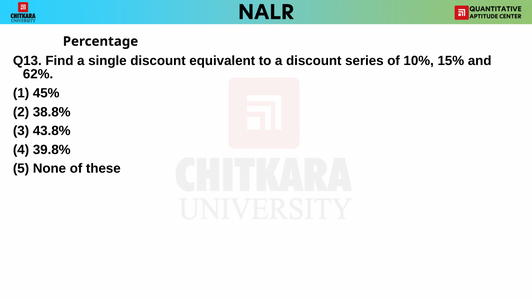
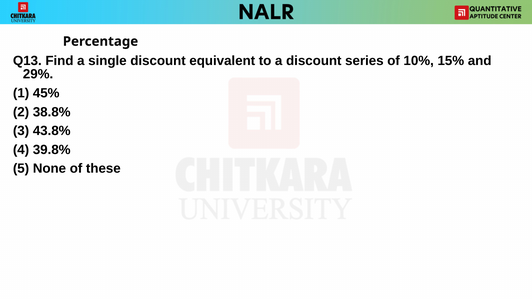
62%: 62% -> 29%
